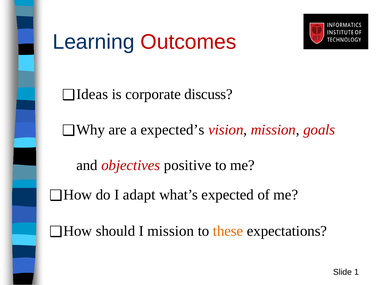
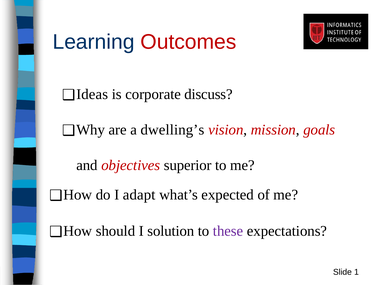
expected’s: expected’s -> dwelling’s
positive: positive -> superior
I mission: mission -> solution
these colour: orange -> purple
